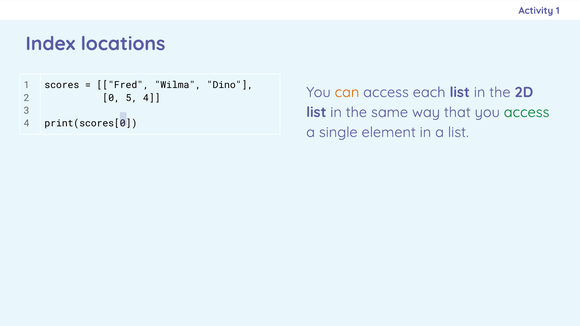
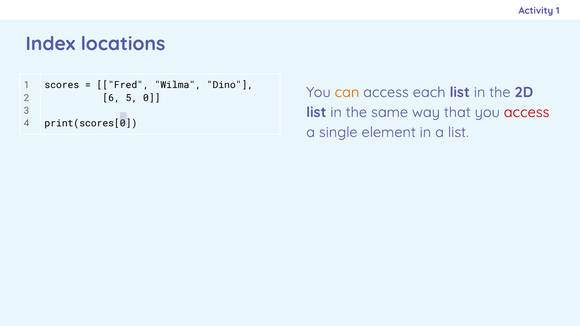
0: 0 -> 6
5 4: 4 -> 0
access at (527, 112) colour: green -> red
